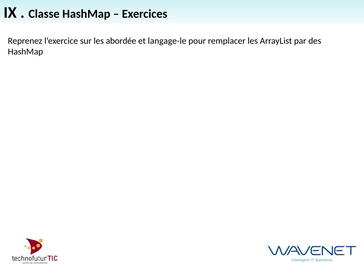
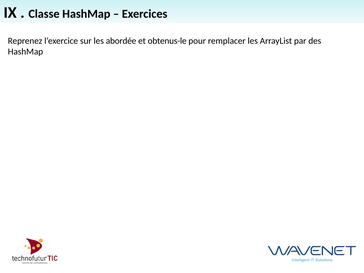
langage-le: langage-le -> obtenus-le
